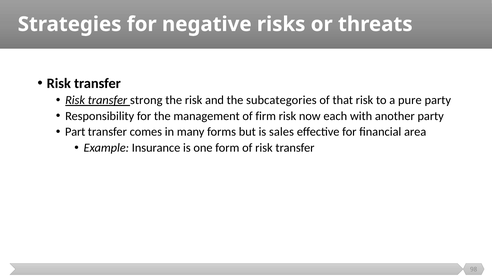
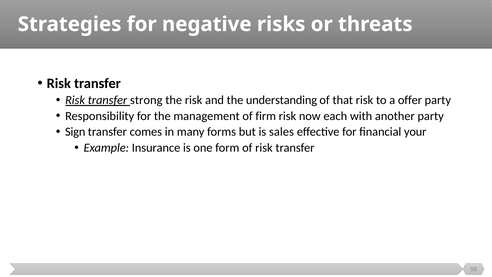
subcategories: subcategories -> understanding
pure: pure -> offer
Part: Part -> Sign
area: area -> your
